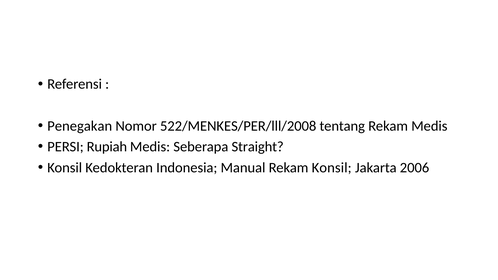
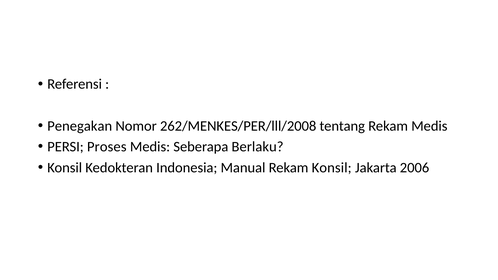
522/MENKES/PER/lll/2008: 522/MENKES/PER/lll/2008 -> 262/MENKES/PER/lll/2008
Rupiah: Rupiah -> Proses
Straight: Straight -> Berlaku
